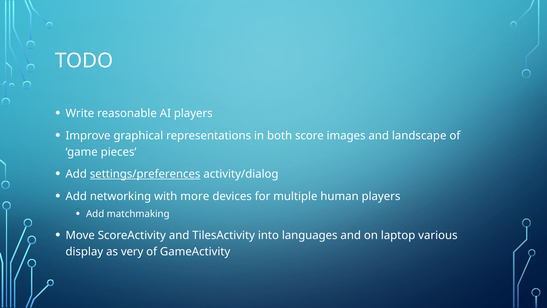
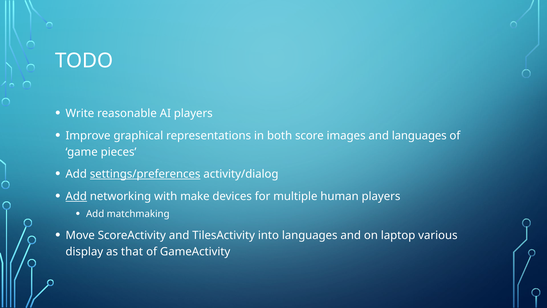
and landscape: landscape -> languages
Add at (76, 196) underline: none -> present
more: more -> make
very: very -> that
